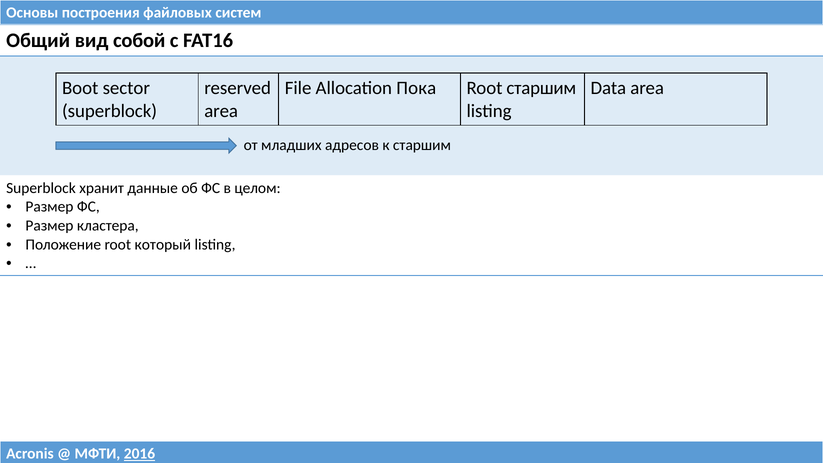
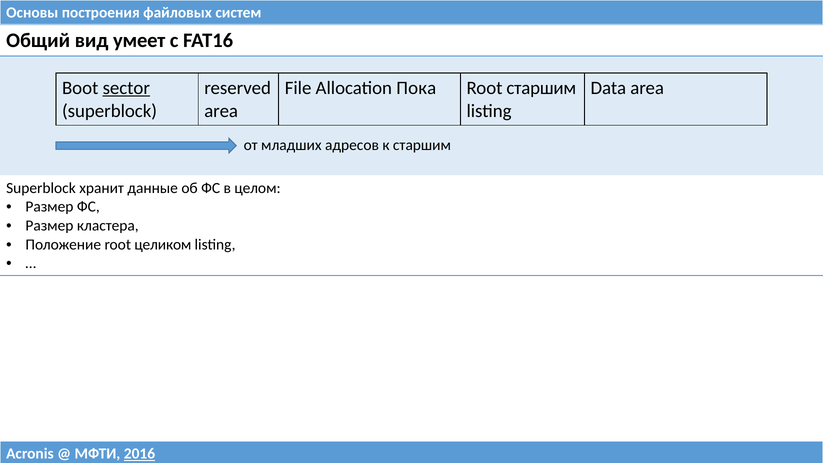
собой: собой -> умеет
sector underline: none -> present
который: который -> целиком
